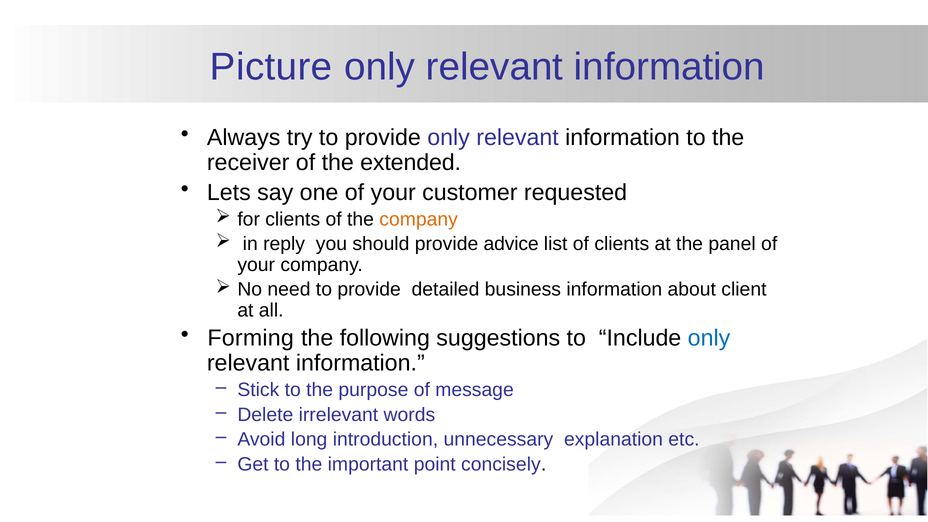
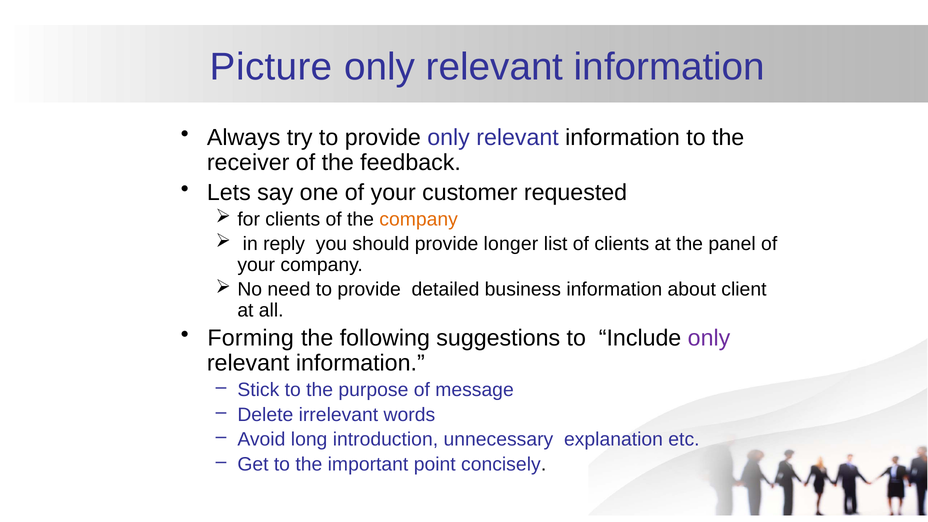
extended: extended -> feedback
advice: advice -> longer
only at (709, 338) colour: blue -> purple
